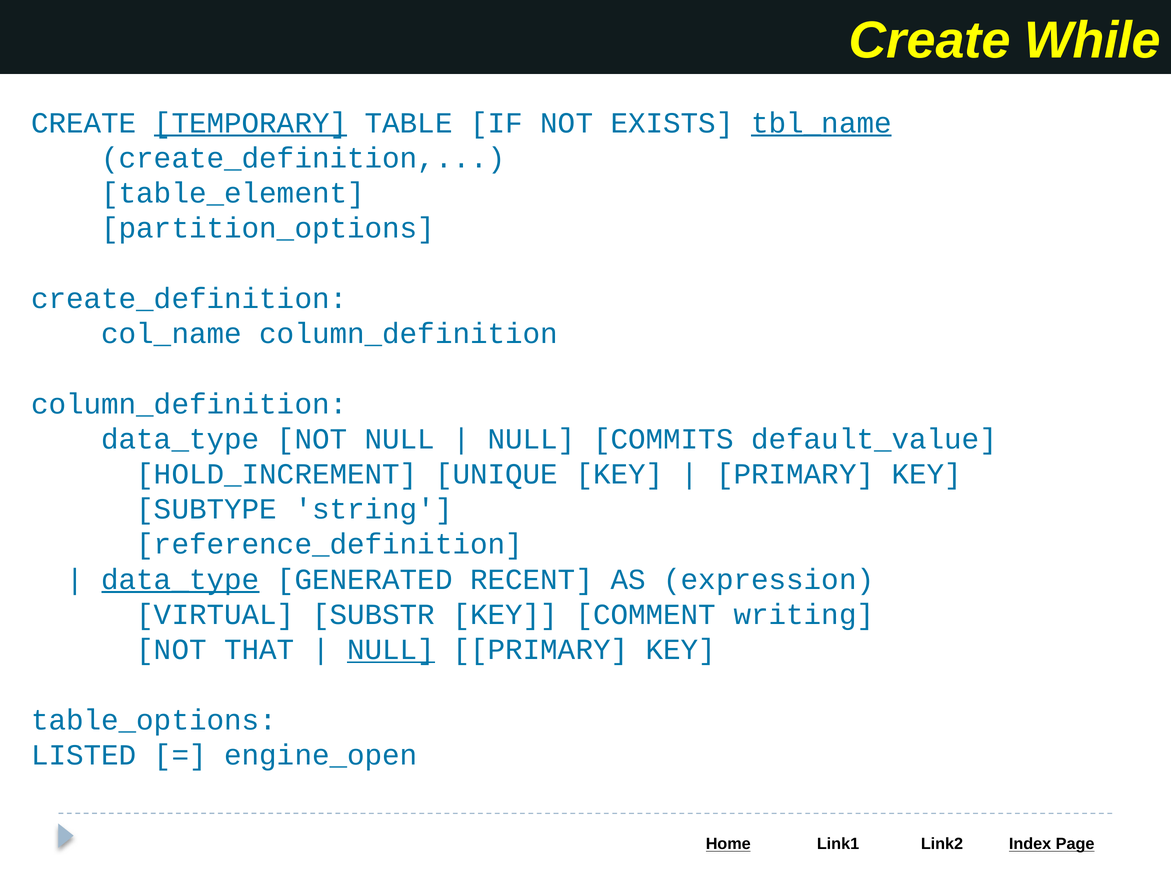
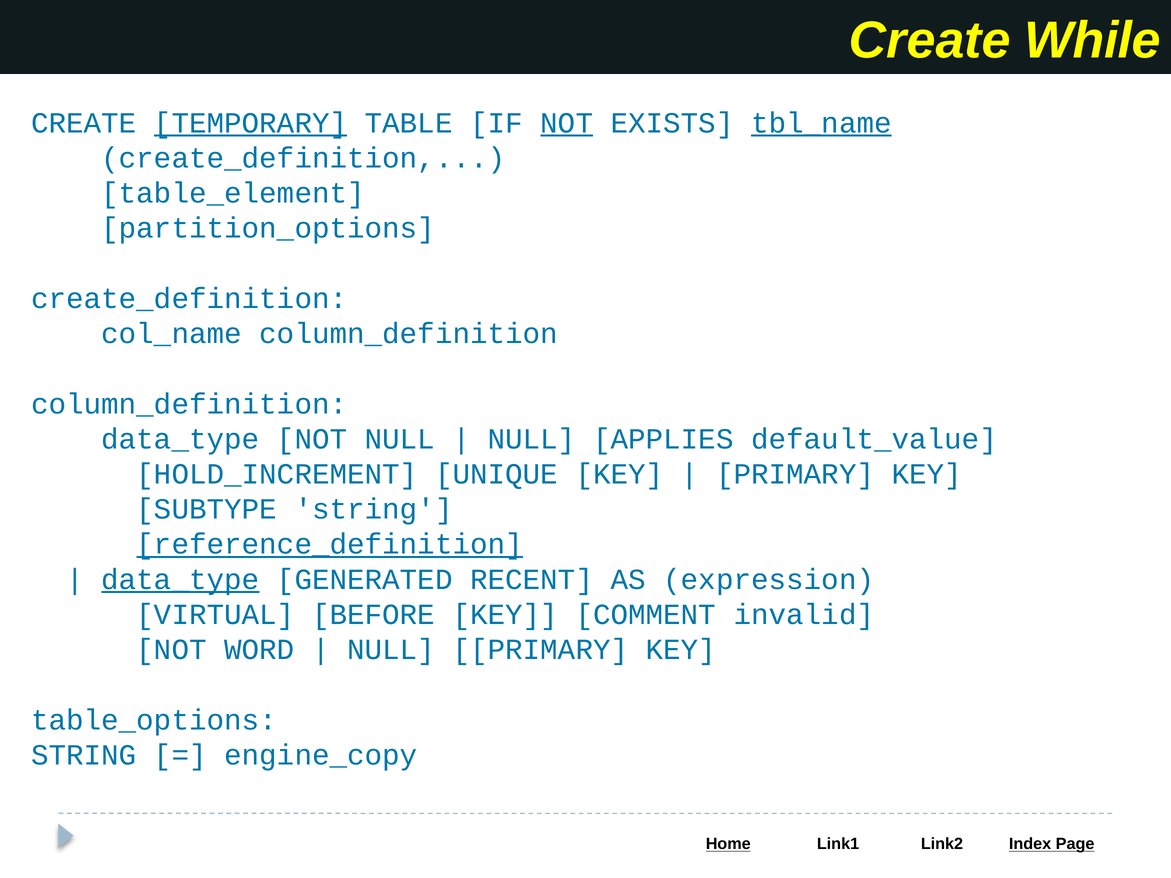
NOT at (567, 123) underline: none -> present
COMMITS: COMMITS -> APPLIES
reference_definition underline: none -> present
SUBSTR: SUBSTR -> BEFORE
writing: writing -> invalid
THAT: THAT -> WORD
NULL at (391, 650) underline: present -> none
LISTED at (84, 755): LISTED -> STRING
engine_open: engine_open -> engine_copy
